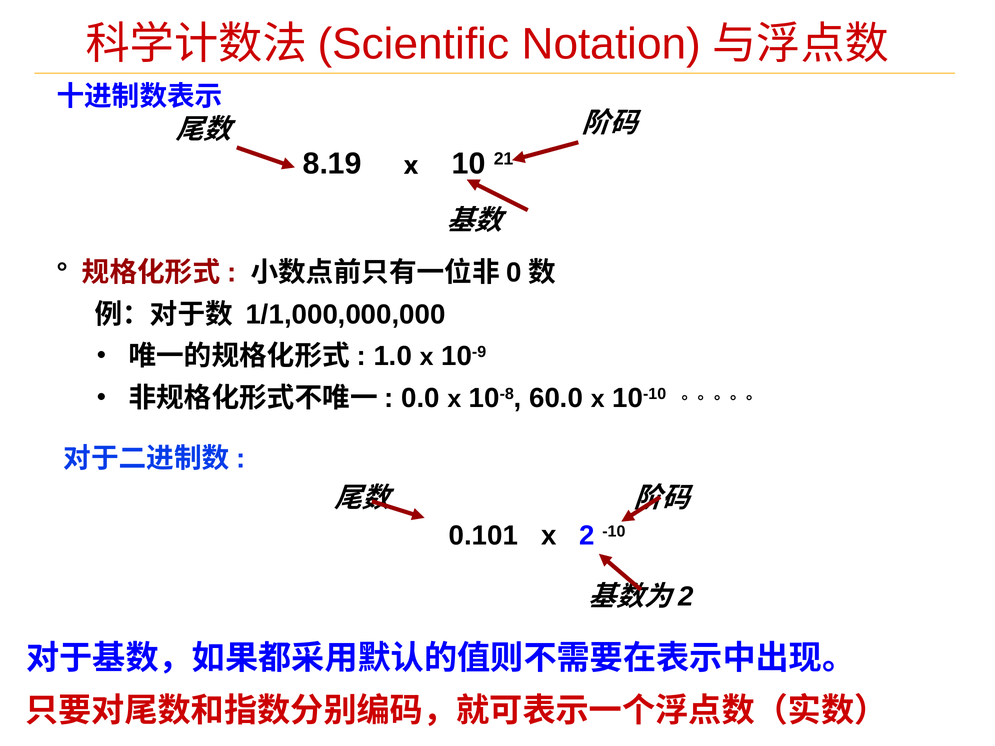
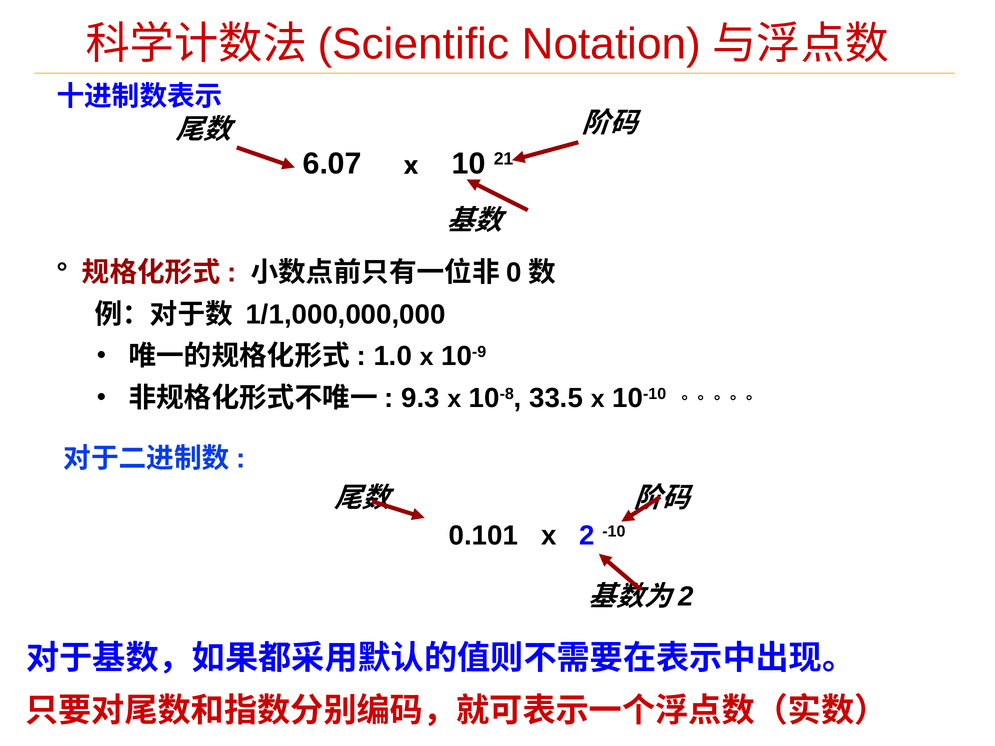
8.19: 8.19 -> 6.07
0.0: 0.0 -> 9.3
60.0: 60.0 -> 33.5
